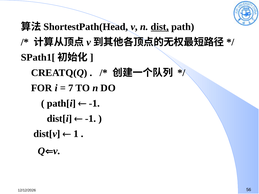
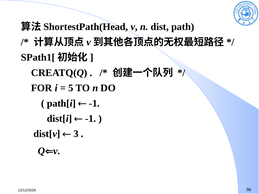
dist underline: present -> none
7: 7 -> 5
1: 1 -> 3
